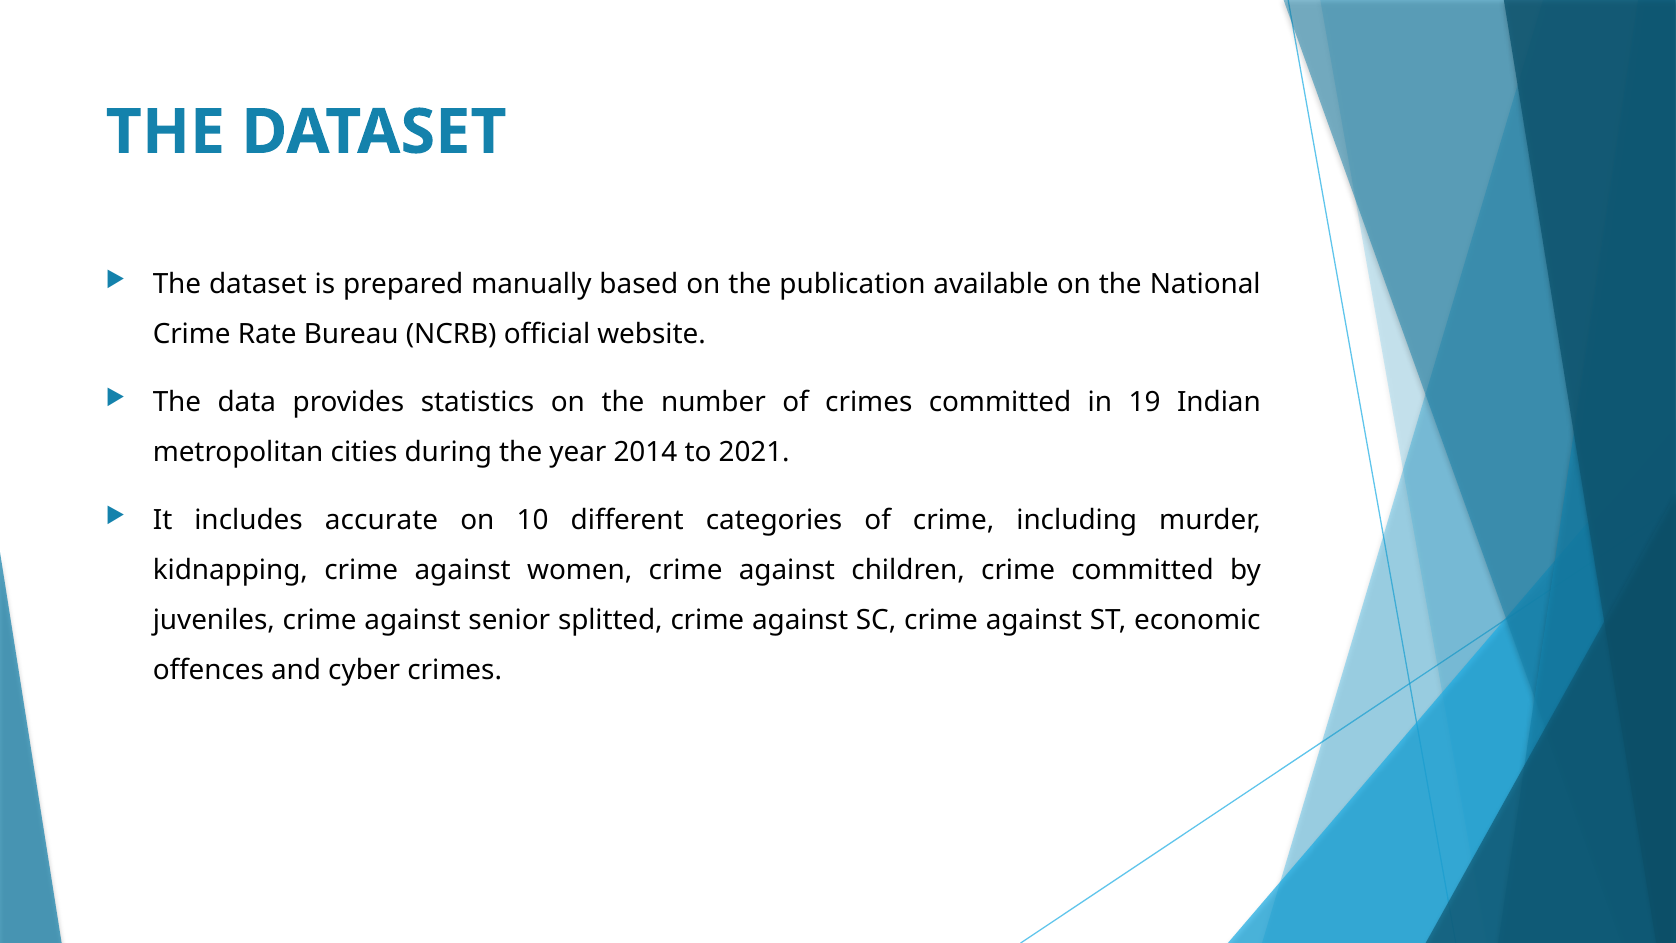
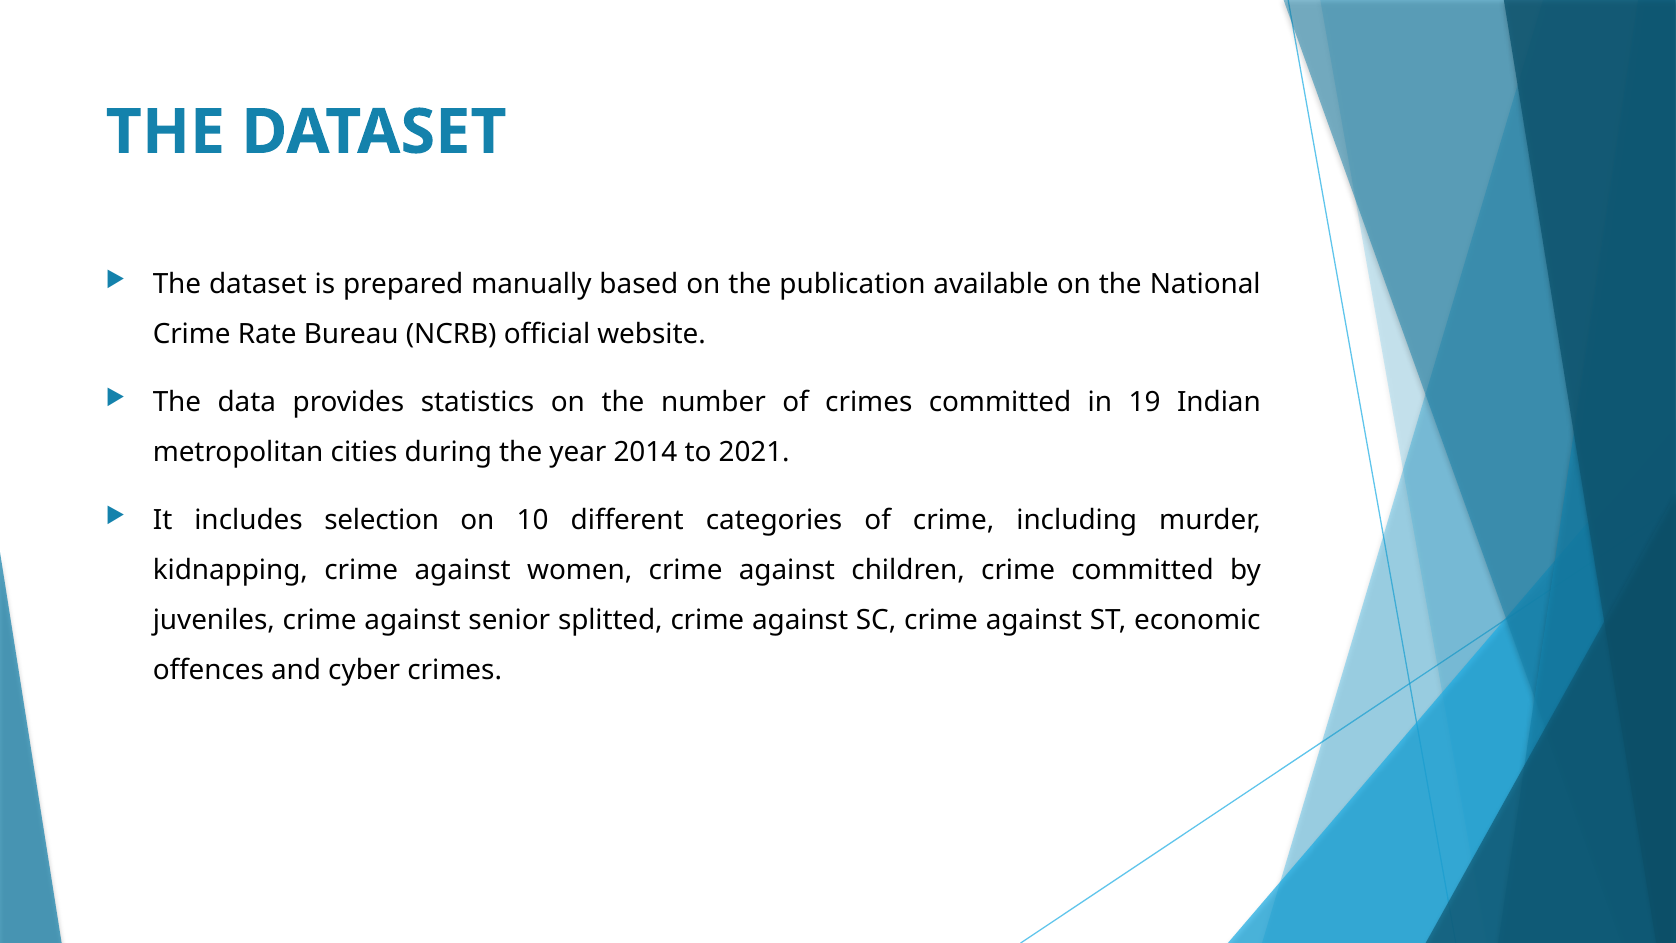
accurate: accurate -> selection
